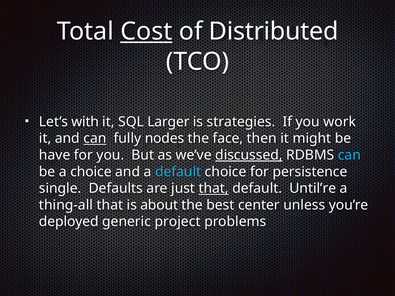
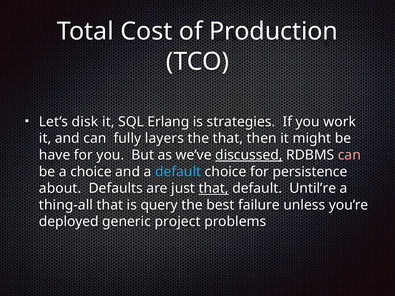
Cost underline: present -> none
Distributed: Distributed -> Production
with: with -> disk
Larger: Larger -> Erlang
can at (95, 139) underline: present -> none
nodes: nodes -> layers
the face: face -> that
can at (349, 155) colour: light blue -> pink
single: single -> about
about: about -> query
center: center -> failure
